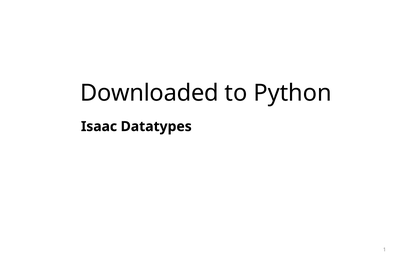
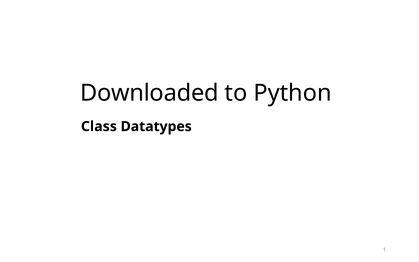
Isaac: Isaac -> Class
